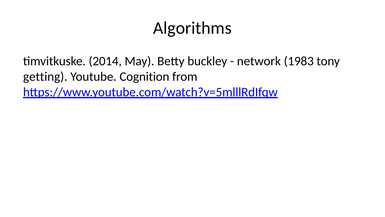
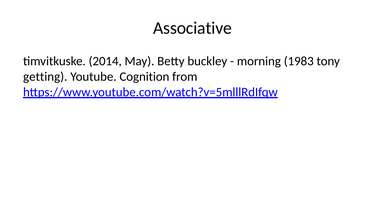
Algorithms: Algorithms -> Associative
network: network -> morning
